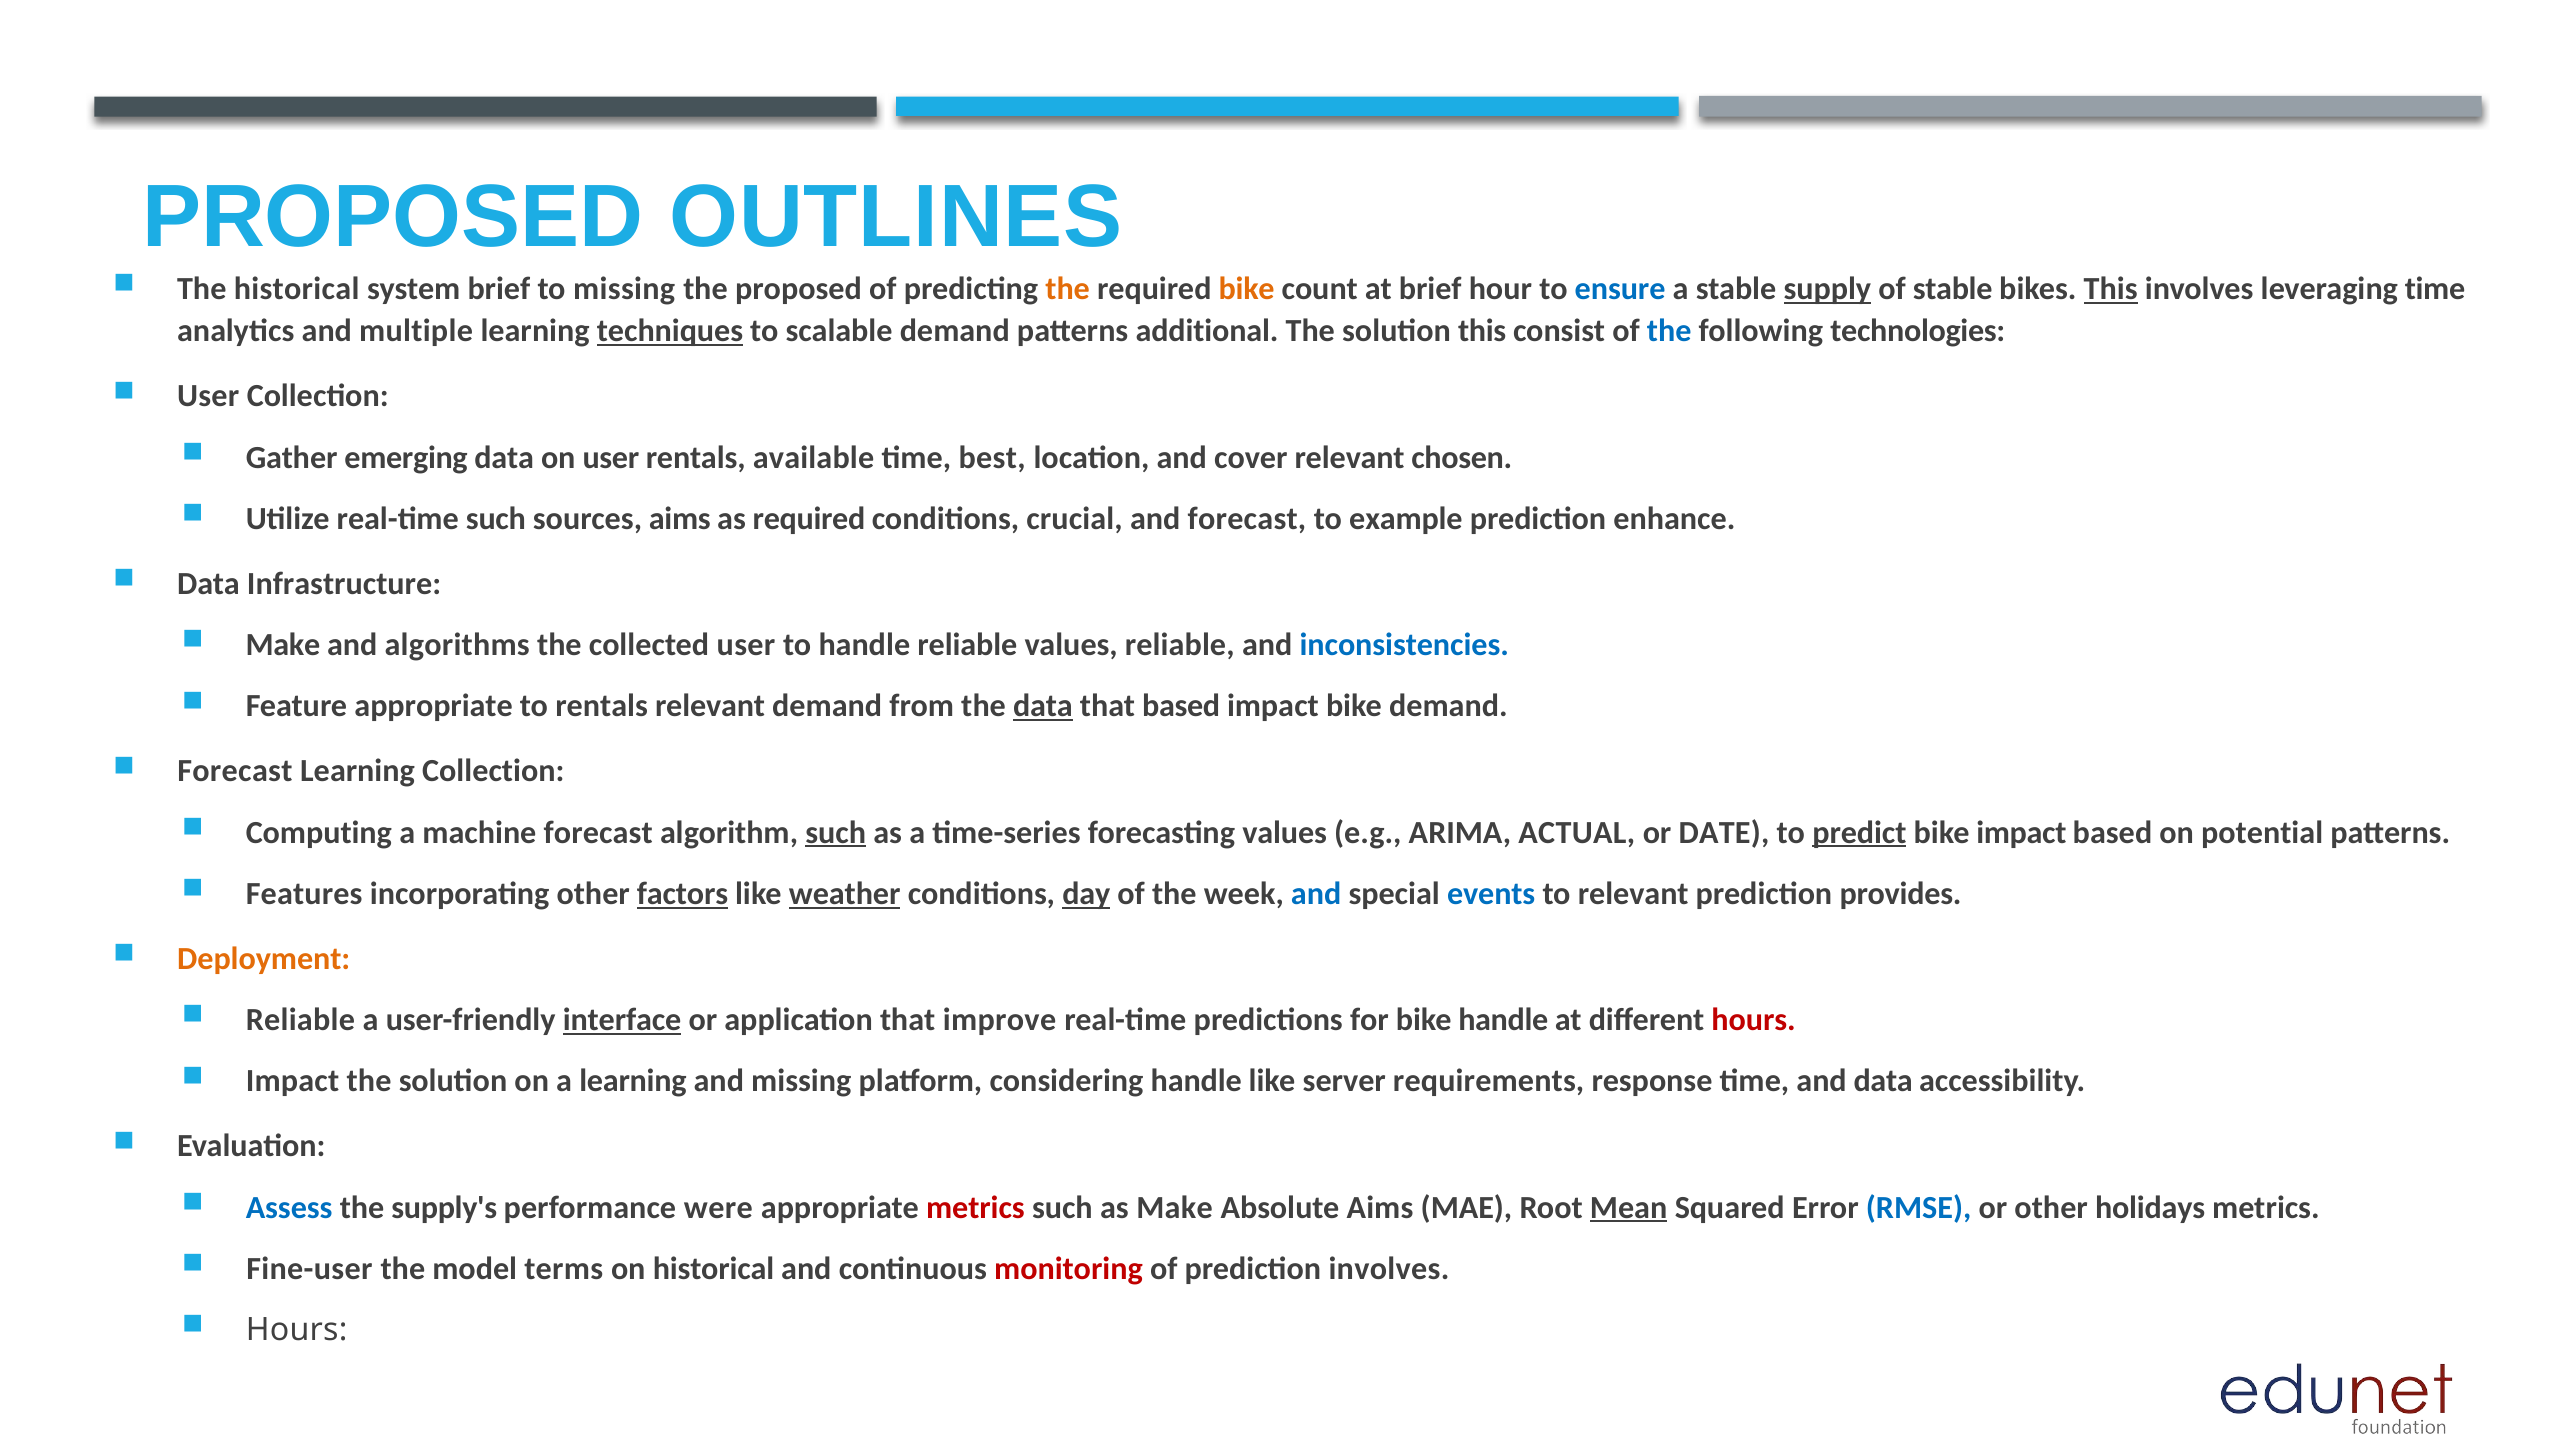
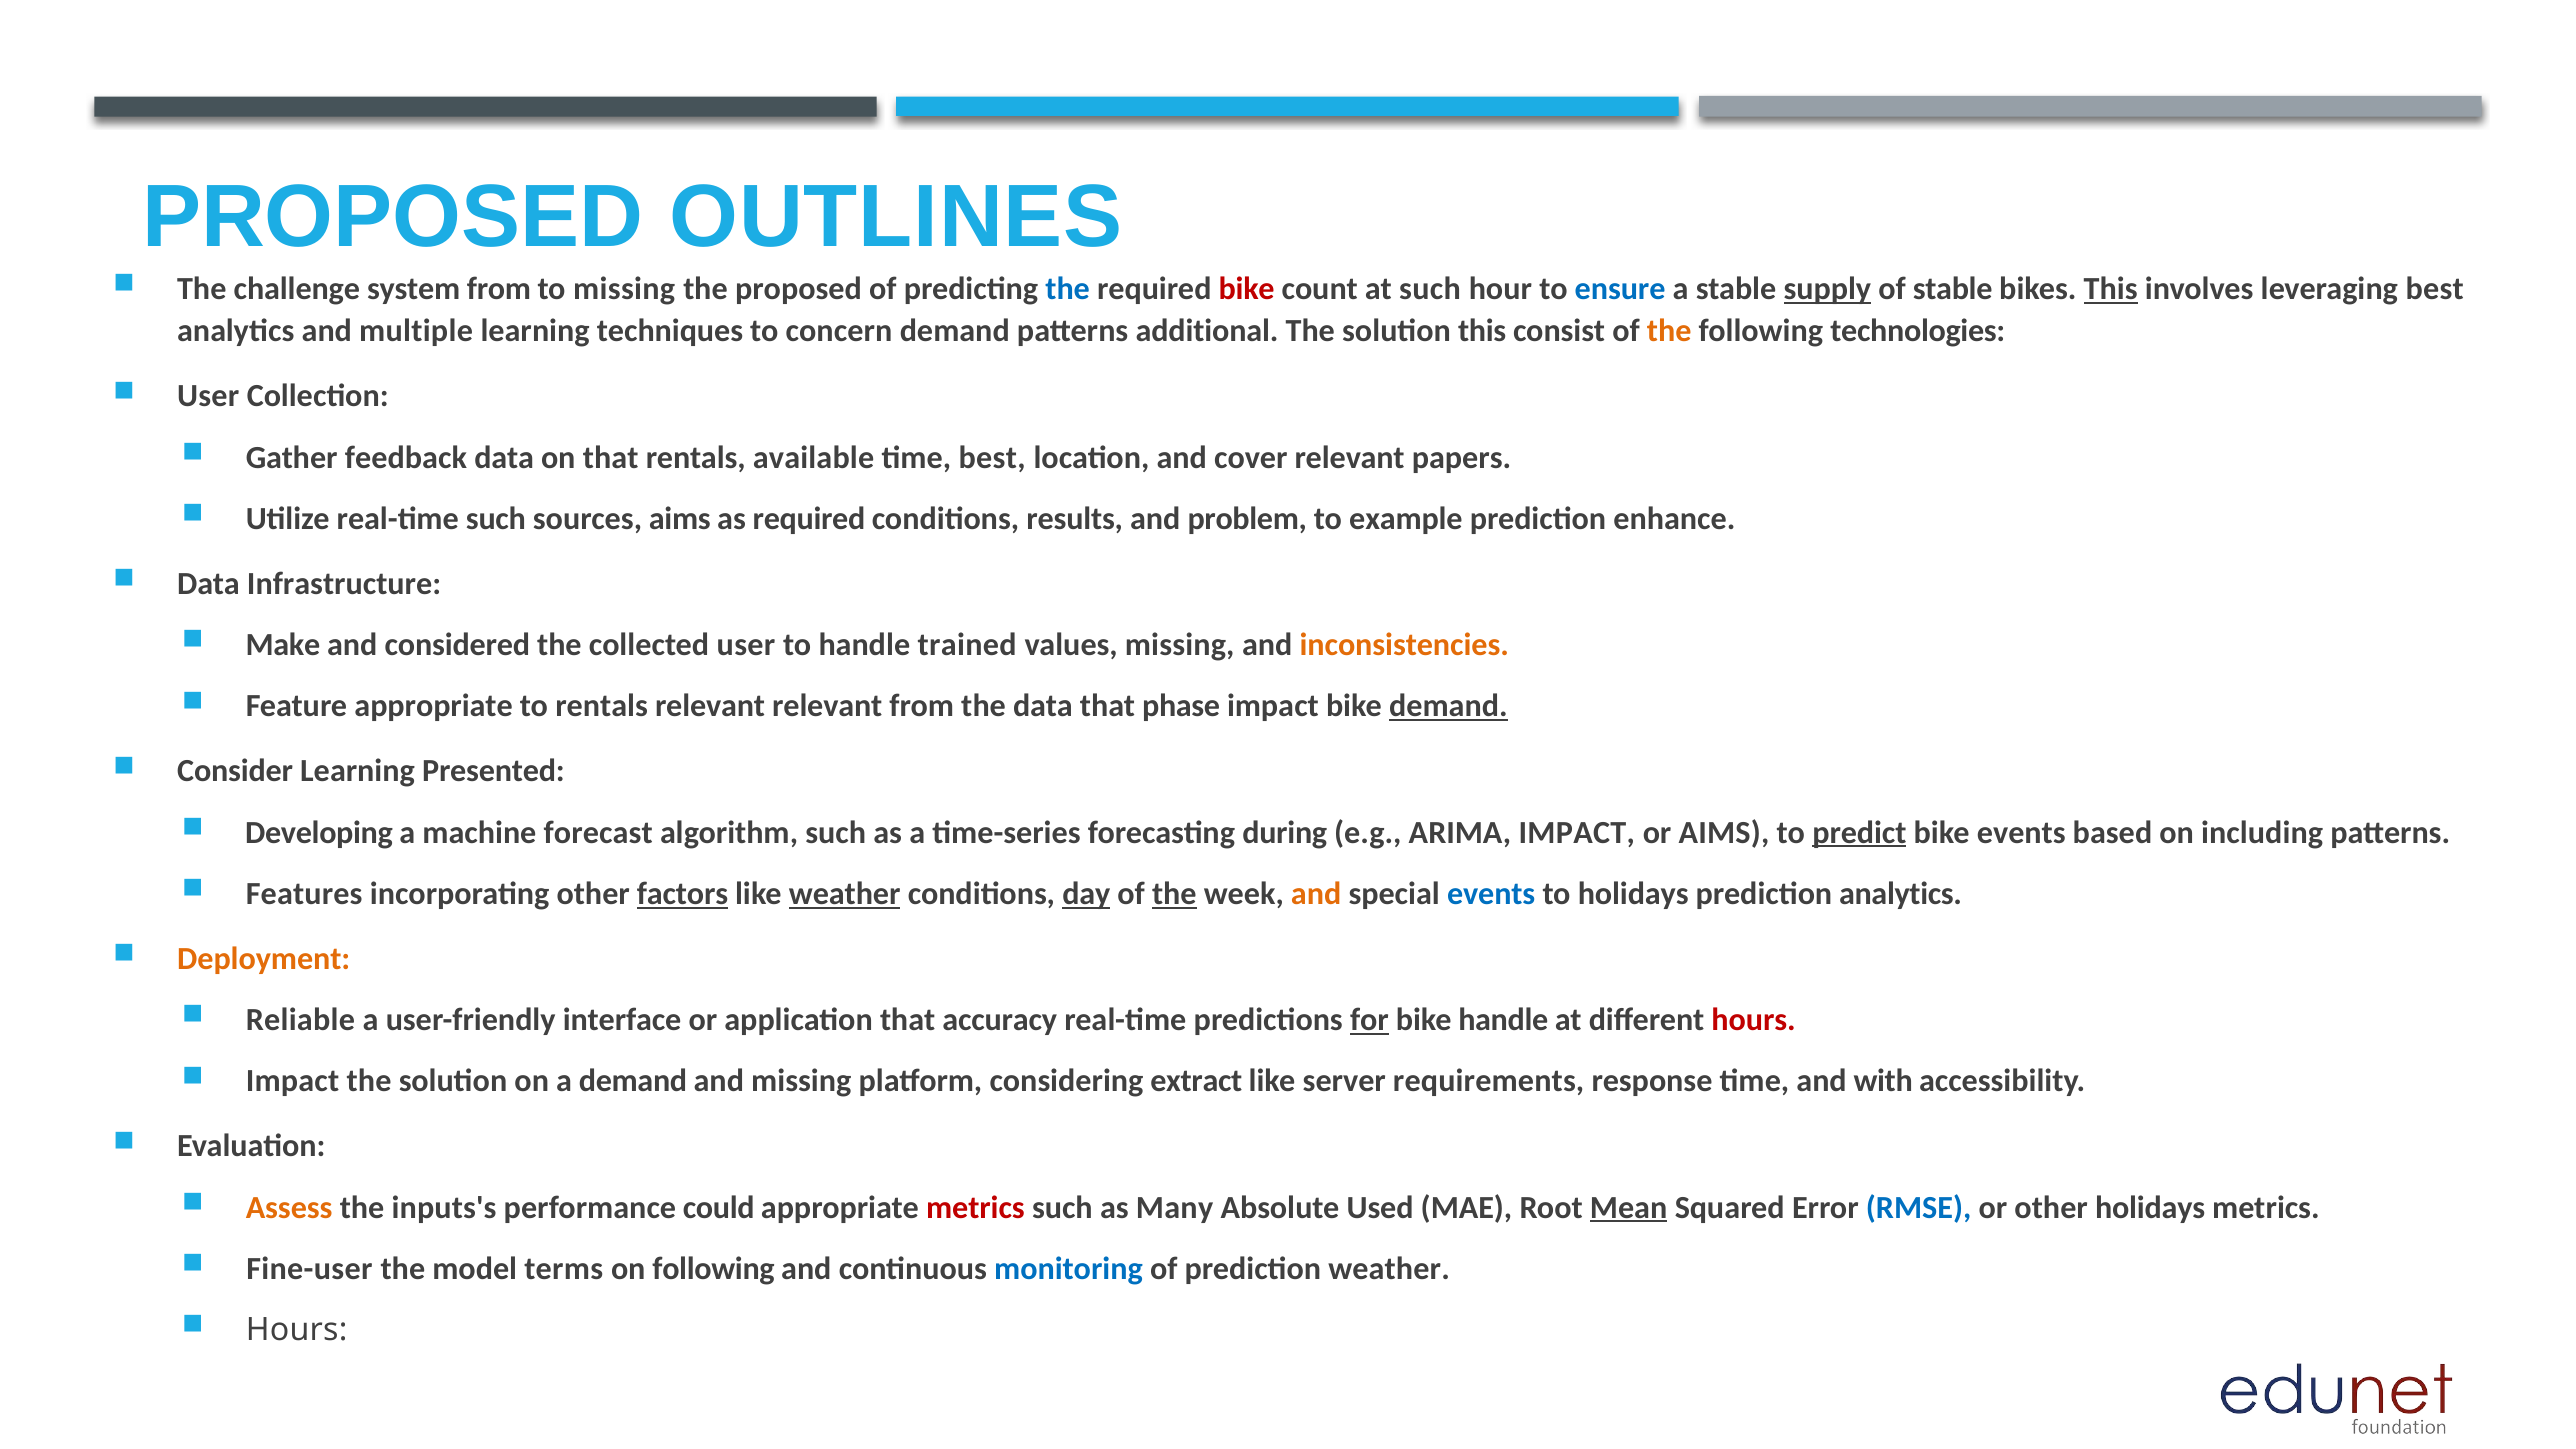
The historical: historical -> challenge
system brief: brief -> from
the at (1068, 289) colour: orange -> blue
bike at (1247, 289) colour: orange -> red
at brief: brief -> such
leveraging time: time -> best
techniques underline: present -> none
scalable: scalable -> concern
the at (1669, 331) colour: blue -> orange
emerging: emerging -> feedback
on user: user -> that
chosen: chosen -> papers
crucial: crucial -> results
and forecast: forecast -> problem
algorithms: algorithms -> considered
handle reliable: reliable -> trained
values reliable: reliable -> missing
inconsistencies colour: blue -> orange
relevant demand: demand -> relevant
data at (1043, 706) underline: present -> none
that based: based -> phase
demand at (1448, 706) underline: none -> present
Forecast at (235, 771): Forecast -> Consider
Learning Collection: Collection -> Presented
Computing: Computing -> Developing
such at (836, 833) underline: present -> none
forecasting values: values -> during
ARIMA ACTUAL: ACTUAL -> IMPACT
or DATE: DATE -> AIMS
bike impact: impact -> events
potential: potential -> including
the at (1174, 894) underline: none -> present
and at (1316, 894) colour: blue -> orange
to relevant: relevant -> holidays
prediction provides: provides -> analytics
interface underline: present -> none
improve: improve -> accuracy
for underline: none -> present
a learning: learning -> demand
considering handle: handle -> extract
and data: data -> with
Assess colour: blue -> orange
supply's: supply's -> inputs's
were: were -> could
as Make: Make -> Many
Absolute Aims: Aims -> Used
on historical: historical -> following
monitoring colour: red -> blue
prediction involves: involves -> weather
